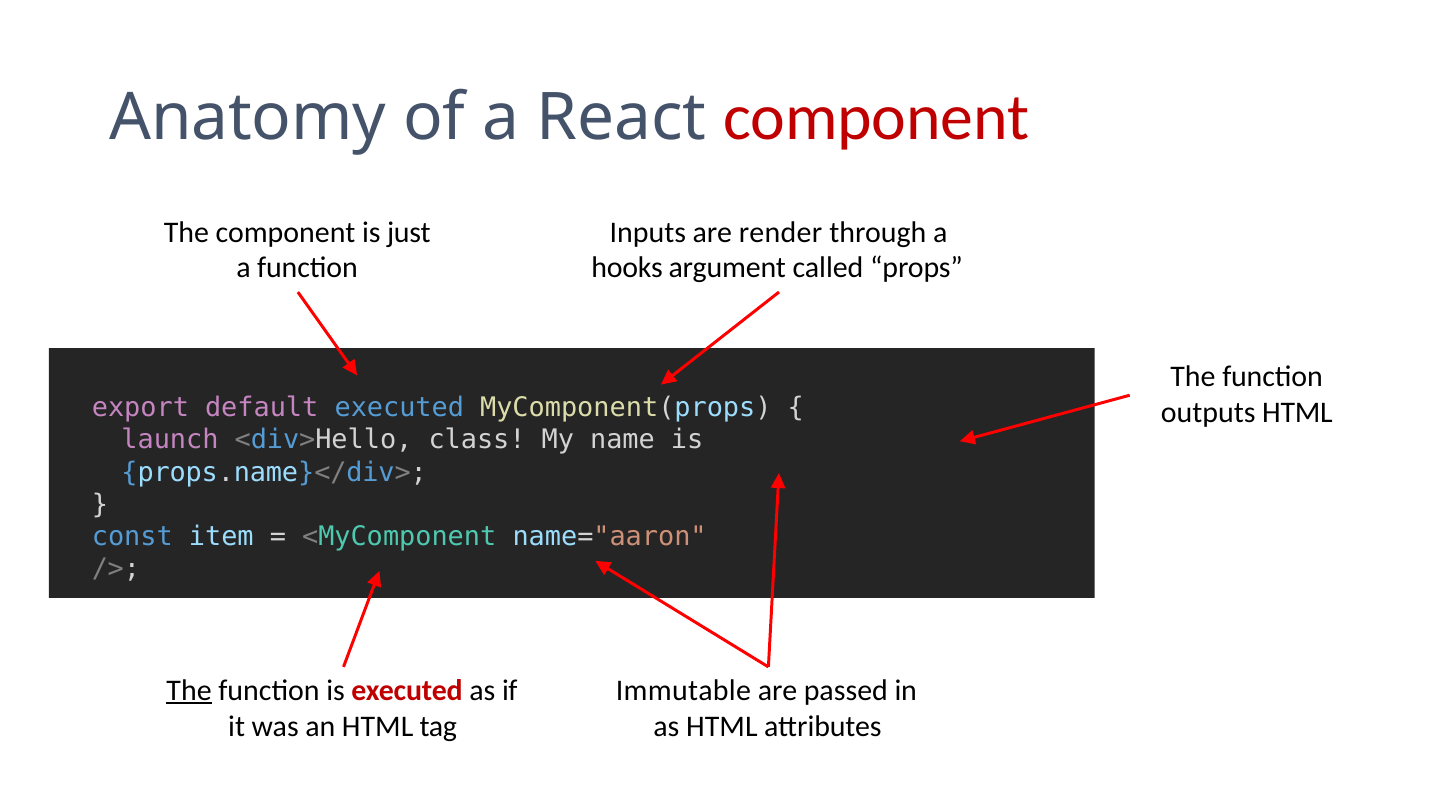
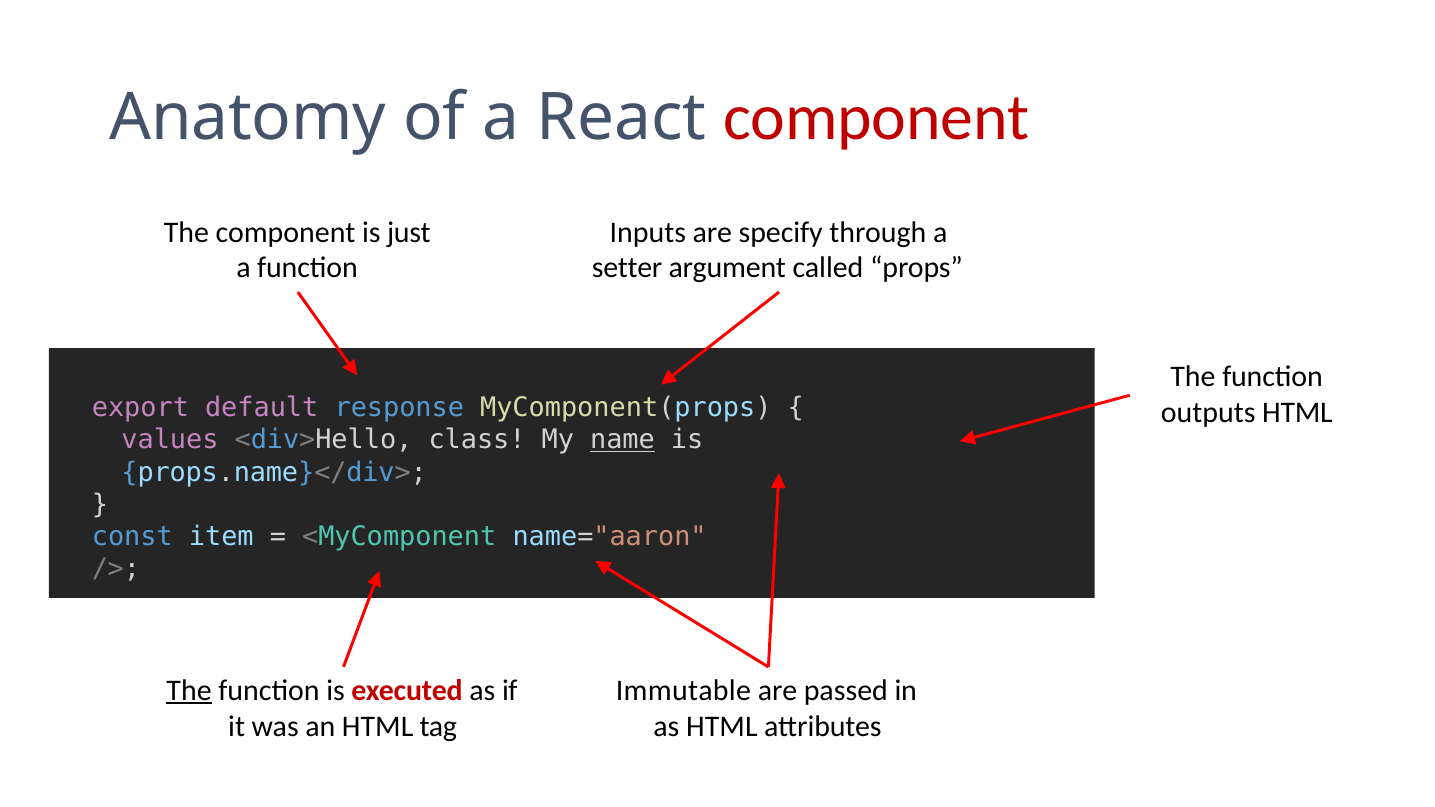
render: render -> specify
hooks: hooks -> setter
default executed: executed -> response
launch: launch -> values
name underline: none -> present
